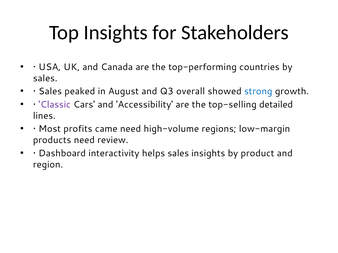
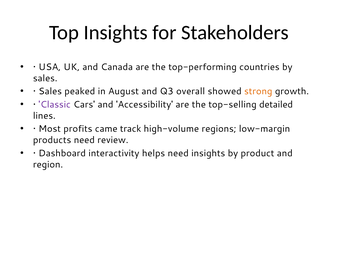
strong colour: blue -> orange
came need: need -> track
helps sales: sales -> need
